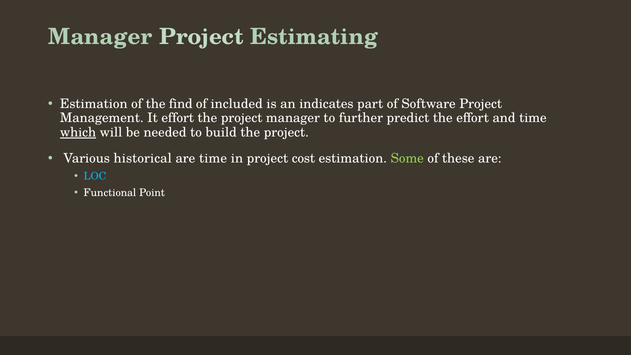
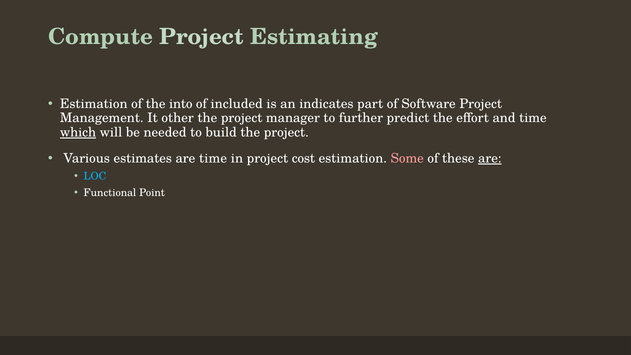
Manager at (100, 37): Manager -> Compute
find: find -> into
It effort: effort -> other
historical: historical -> estimates
Some colour: light green -> pink
are at (490, 158) underline: none -> present
